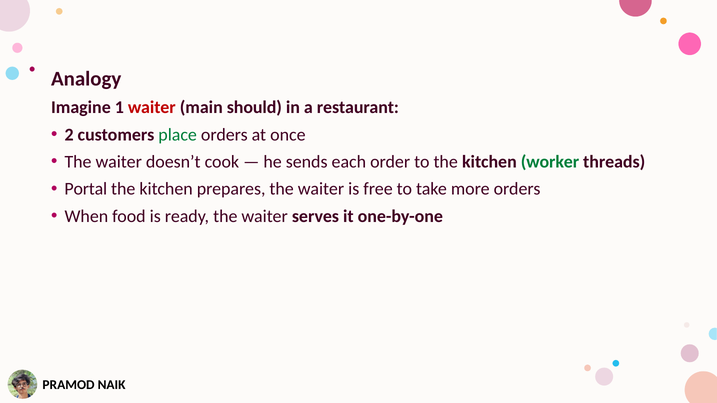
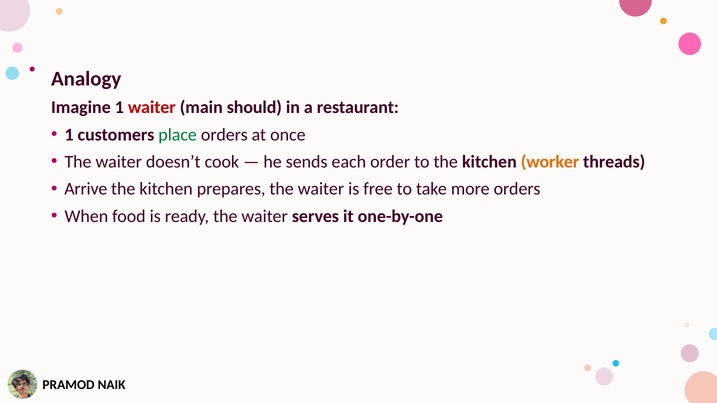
2 at (69, 135): 2 -> 1
worker colour: green -> orange
Portal: Portal -> Arrive
